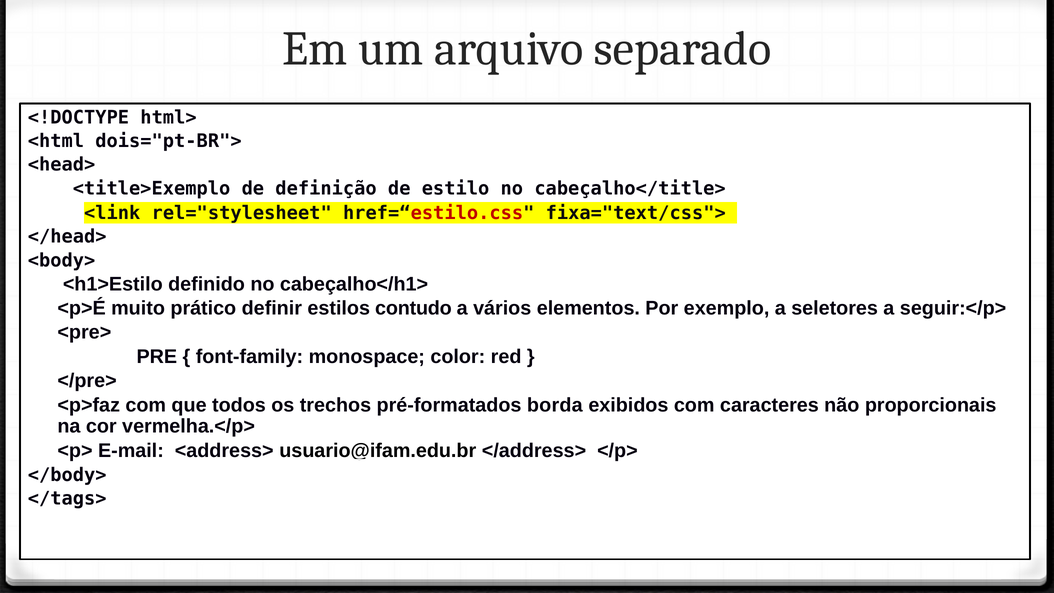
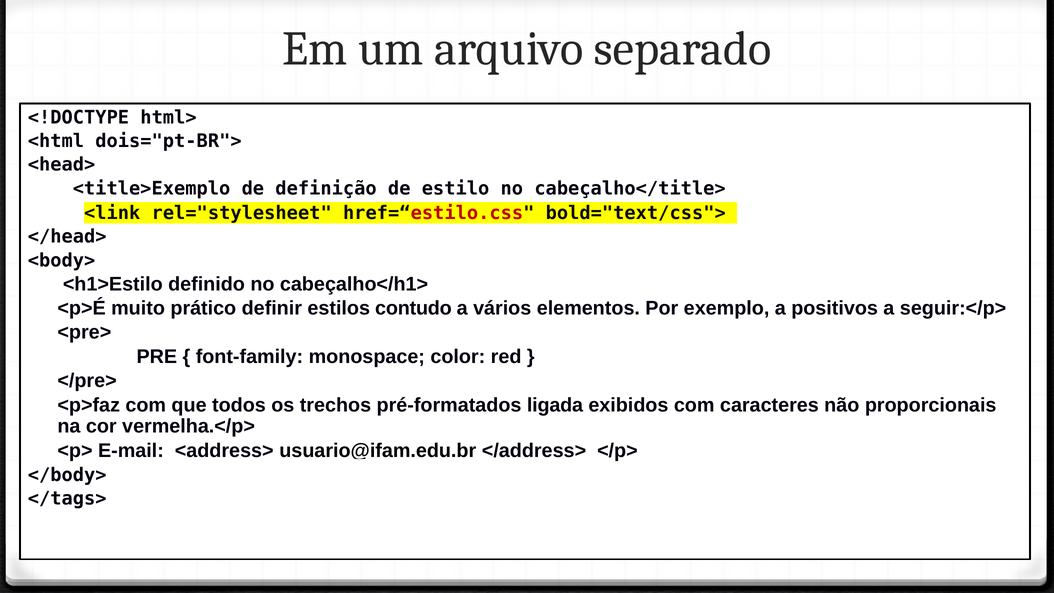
fixa="text/css">: fixa="text/css"> -> bold="text/css">
seletores: seletores -> positivos
borda: borda -> ligada
